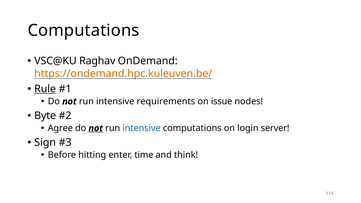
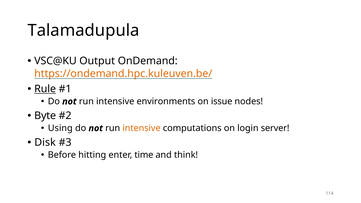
Computations at (83, 30): Computations -> Talamadupula
Raghav: Raghav -> Output
requirements: requirements -> environments
Agree: Agree -> Using
not at (96, 128) underline: present -> none
intensive at (142, 128) colour: blue -> orange
Sign: Sign -> Disk
